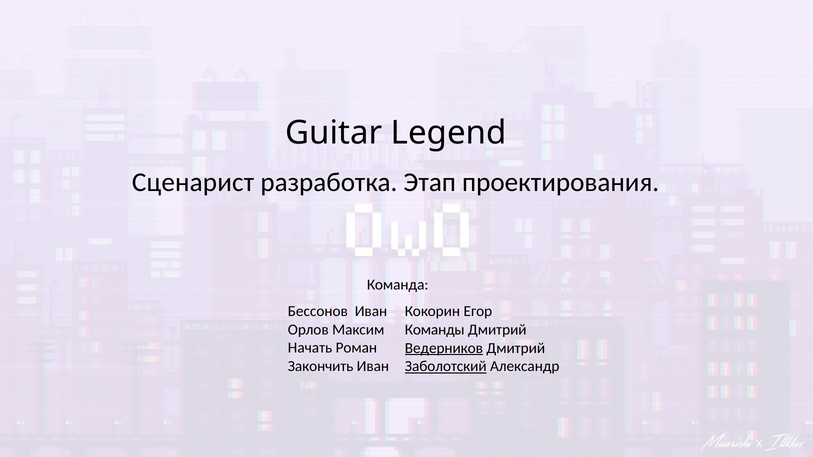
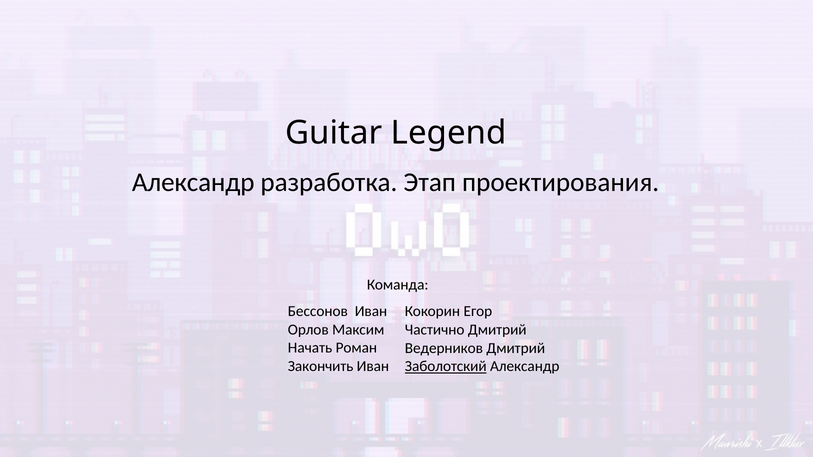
Сценарист at (193, 183): Сценарист -> Александр
Команды: Команды -> Частично
Ведерников underline: present -> none
